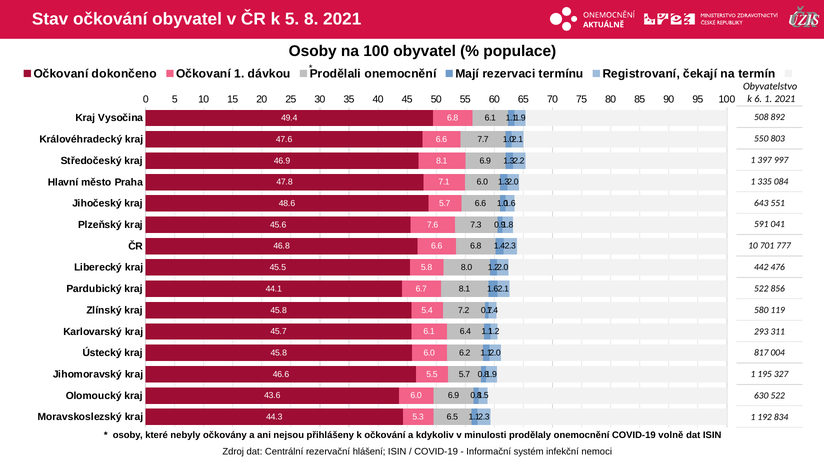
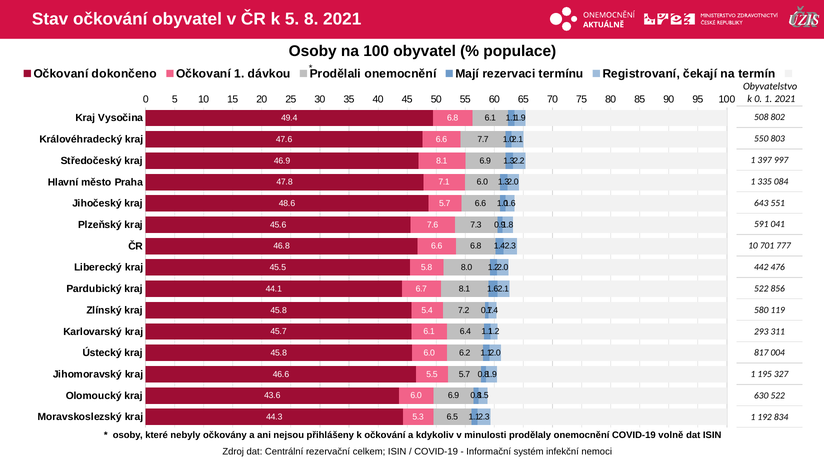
k 6: 6 -> 0
892: 892 -> 802
hlášení: hlášení -> celkem
